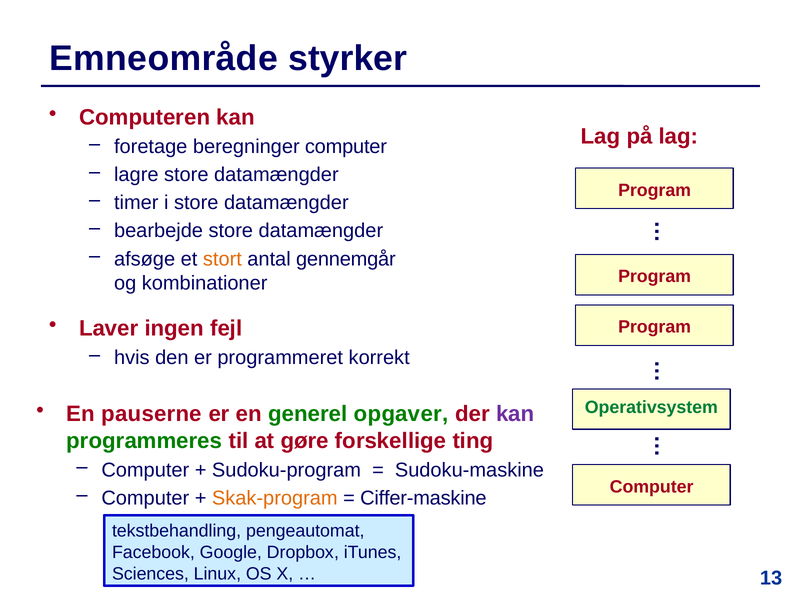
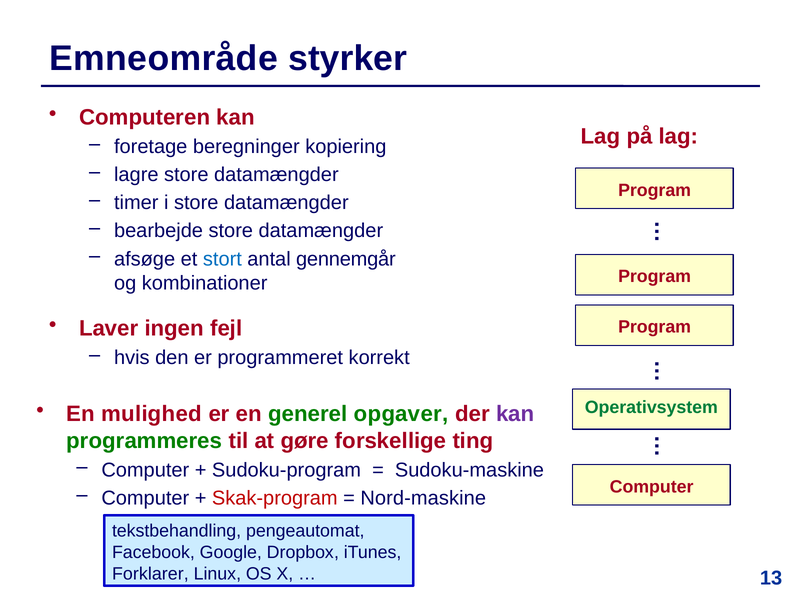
beregninger computer: computer -> kopiering
stort colour: orange -> blue
pauserne: pauserne -> mulighed
Skak-program colour: orange -> red
Ciffer-maskine: Ciffer-maskine -> Nord-maskine
Sciences: Sciences -> Forklarer
